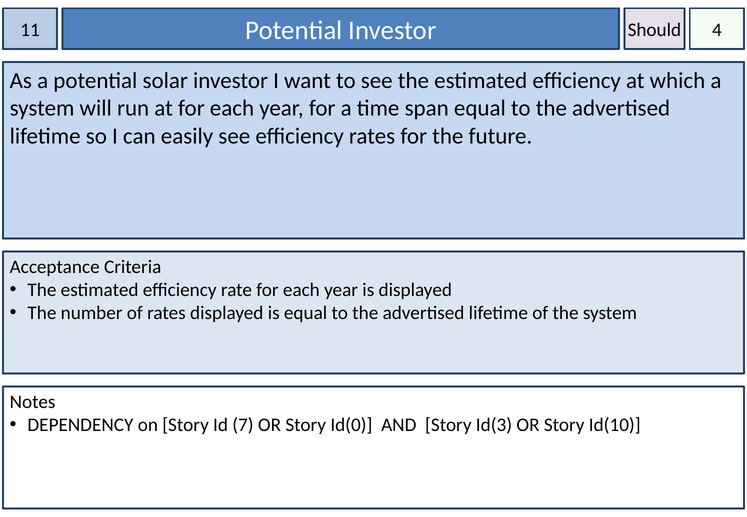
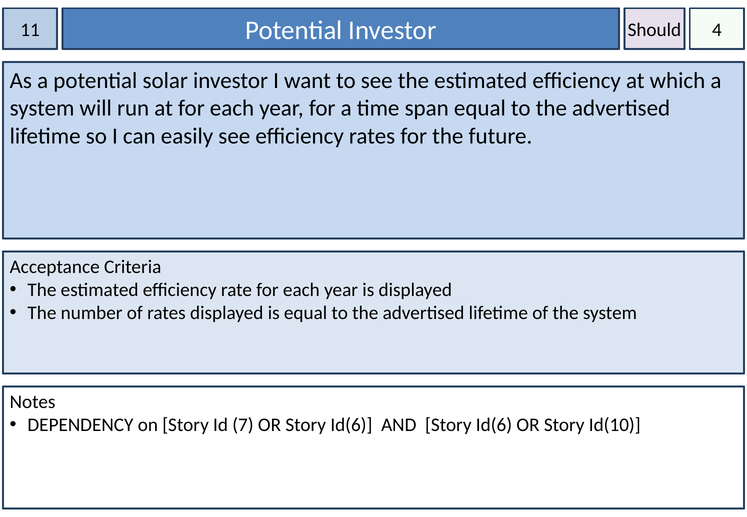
OR Story Id(0: Id(0 -> Id(6
AND Story Id(3: Id(3 -> Id(6
